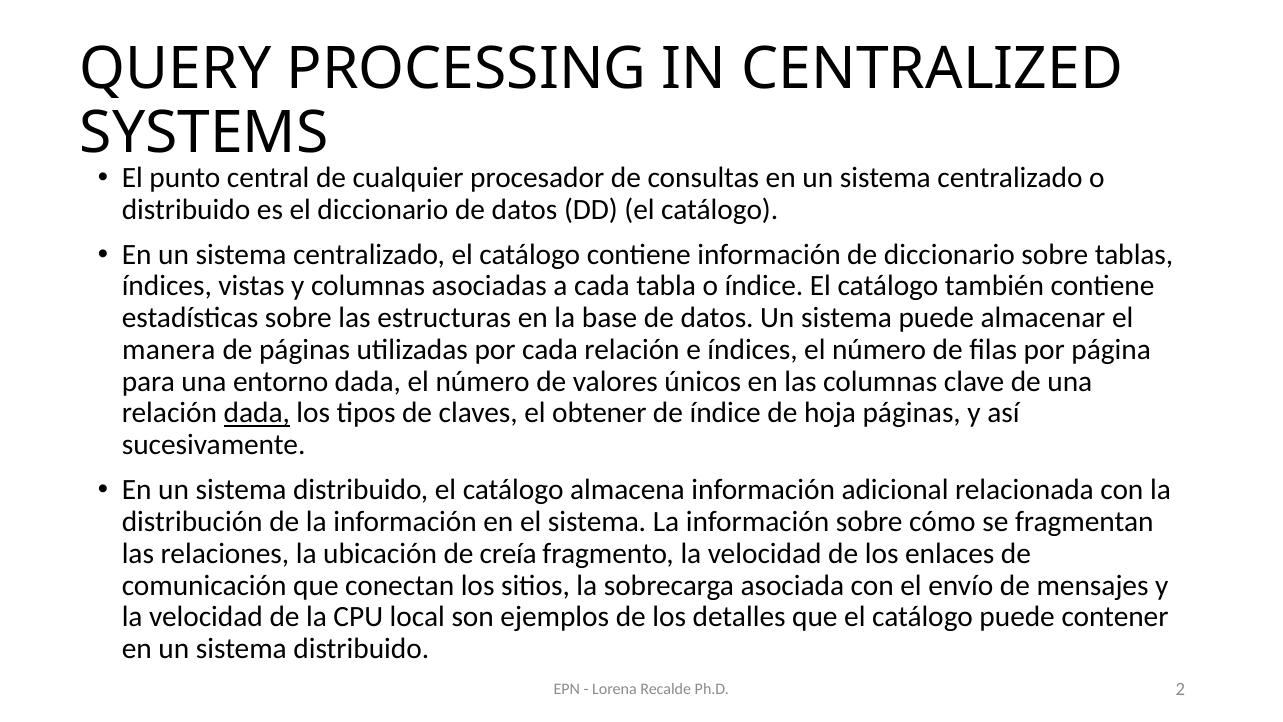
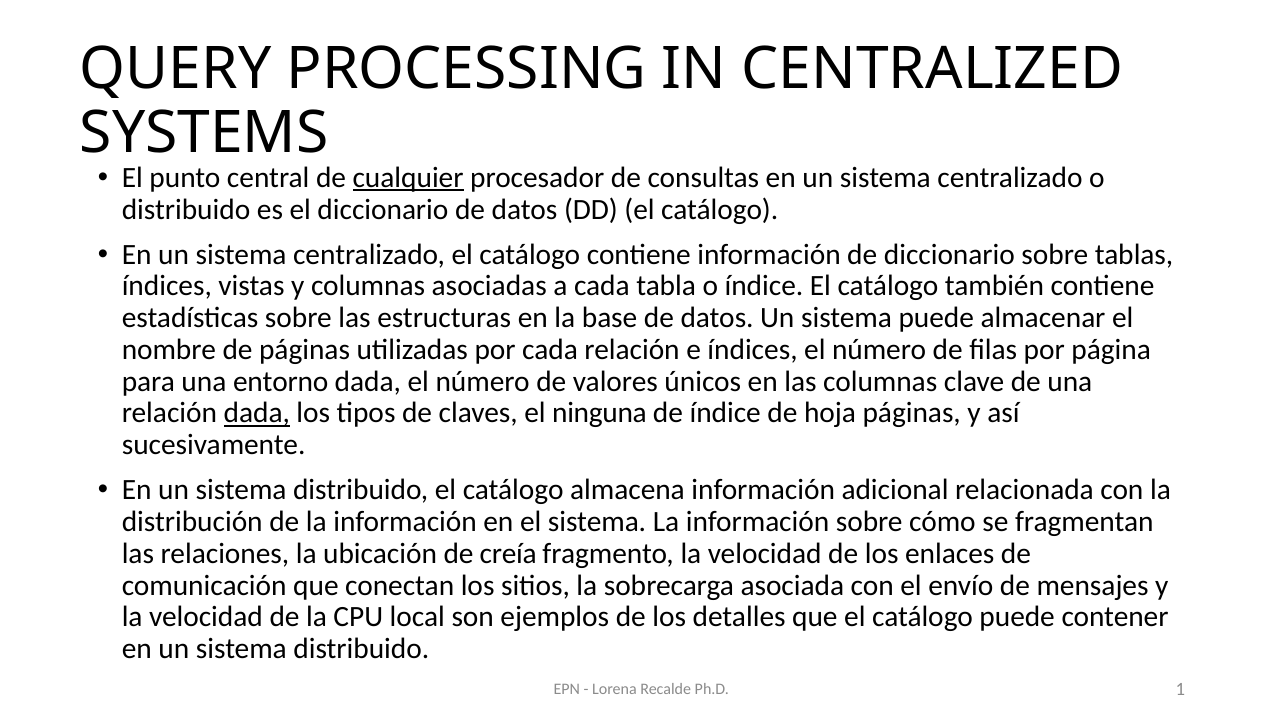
cualquier underline: none -> present
manera: manera -> nombre
obtener: obtener -> ninguna
2: 2 -> 1
